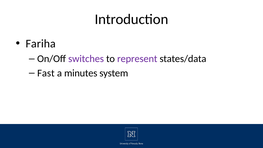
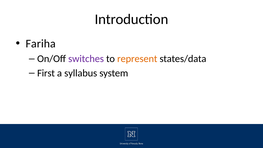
represent colour: purple -> orange
Fast: Fast -> First
minutes: minutes -> syllabus
